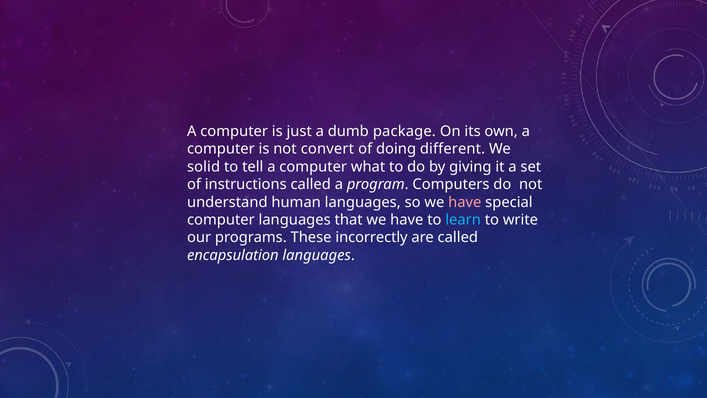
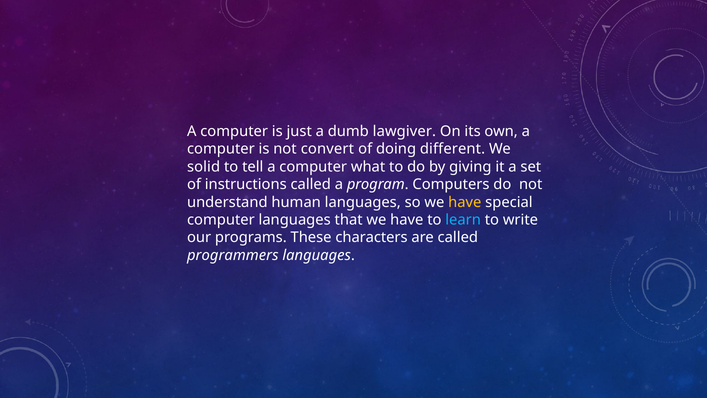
package: package -> lawgiver
have at (465, 202) colour: pink -> yellow
incorrectly: incorrectly -> characters
encapsulation: encapsulation -> programmers
